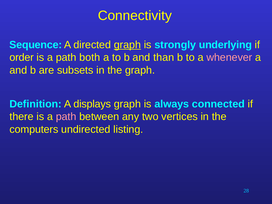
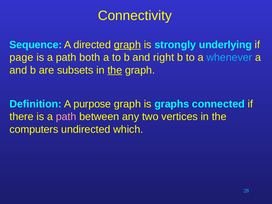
order: order -> page
than: than -> right
whenever colour: pink -> light blue
the at (115, 70) underline: none -> present
displays: displays -> purpose
always: always -> graphs
listing: listing -> which
